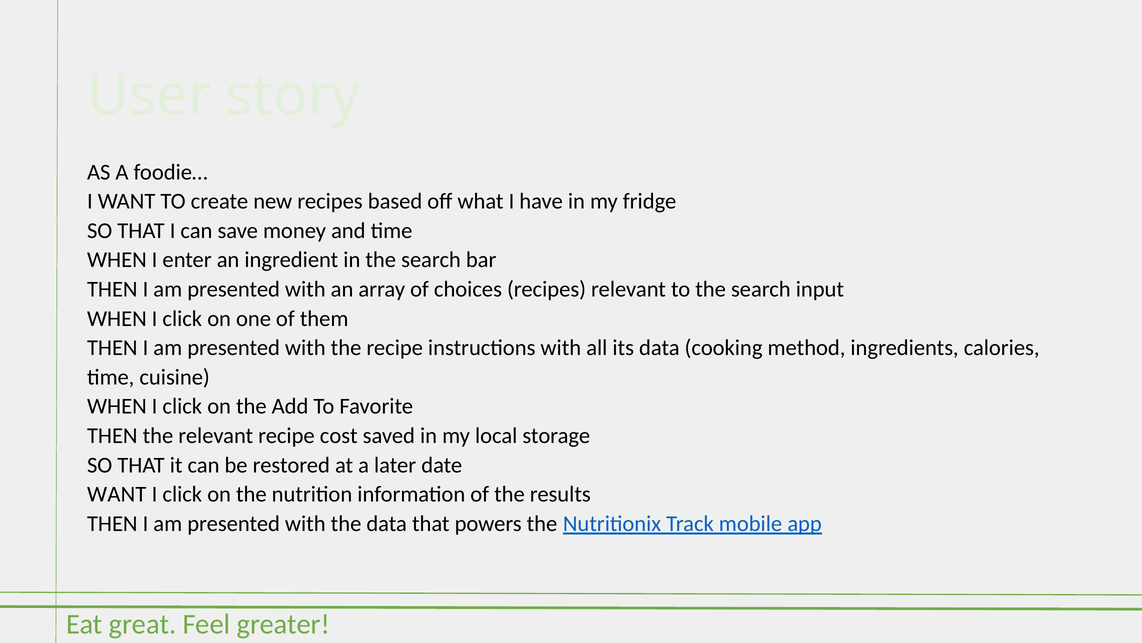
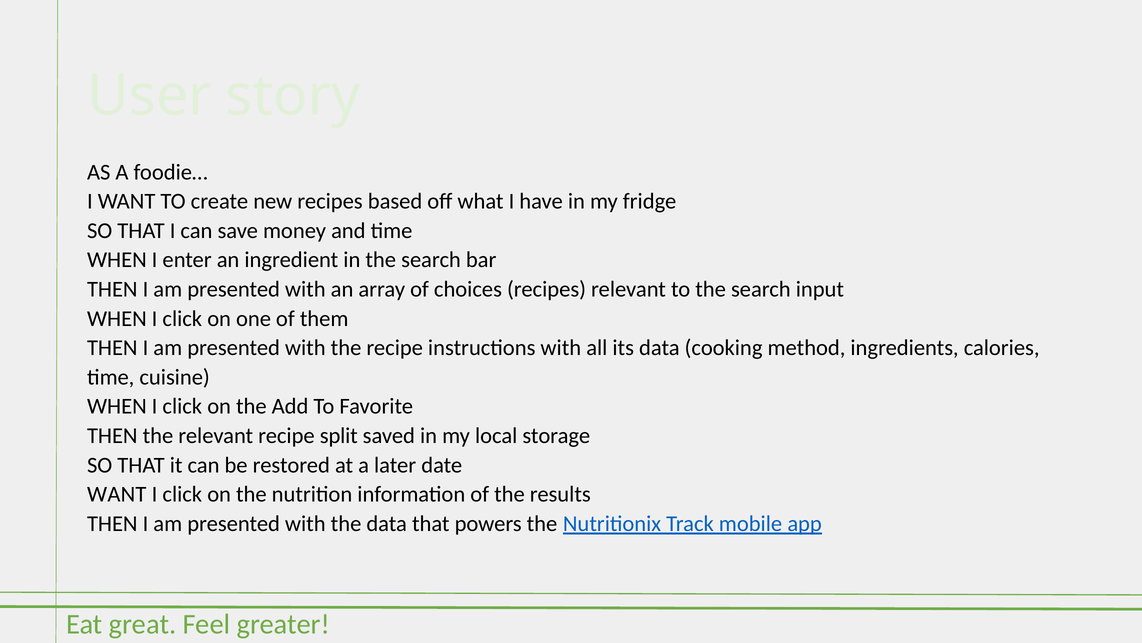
cost: cost -> split
